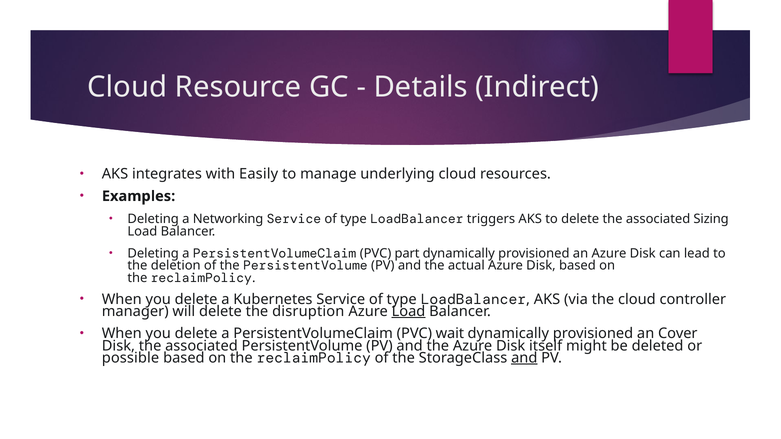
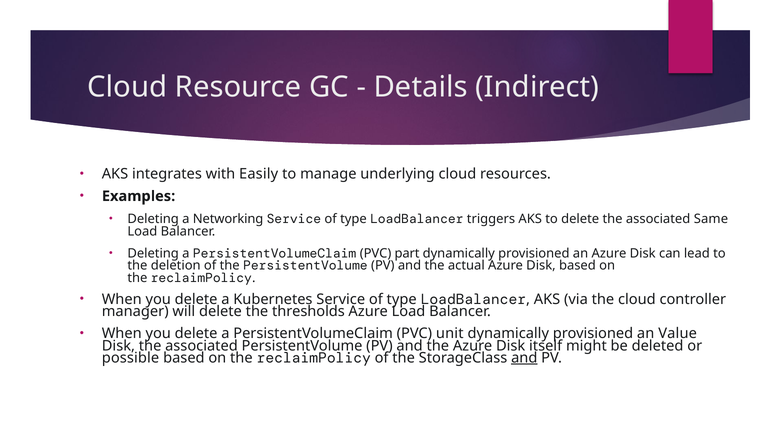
Sizing: Sizing -> Same
disruption: disruption -> thresholds
Load at (408, 312) underline: present -> none
wait: wait -> unit
Cover: Cover -> Value
